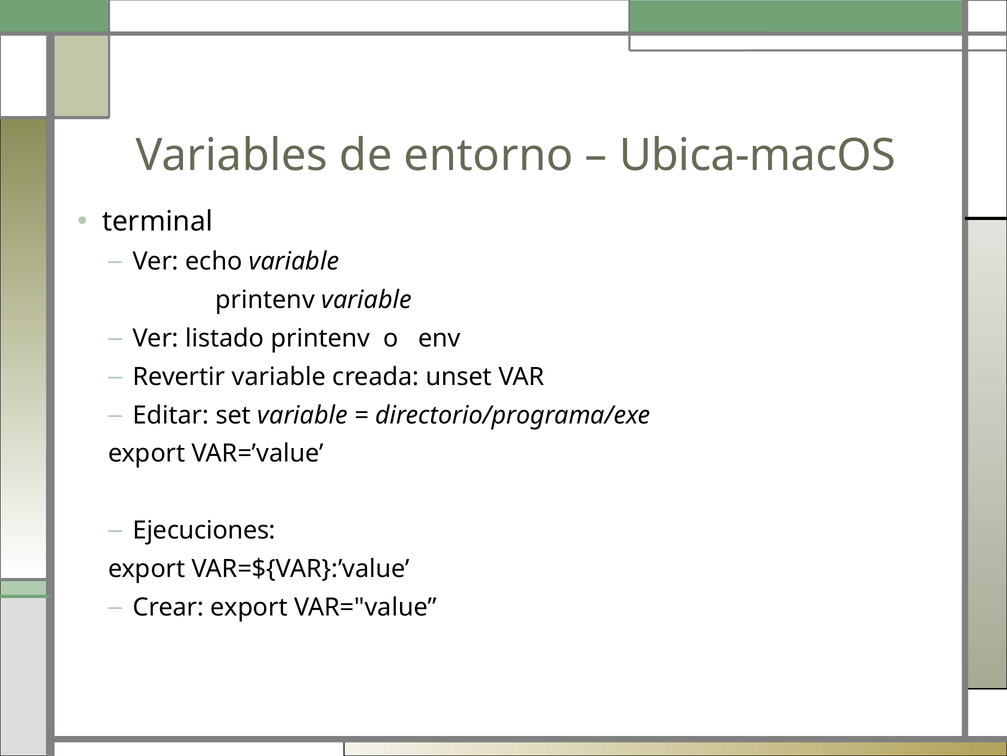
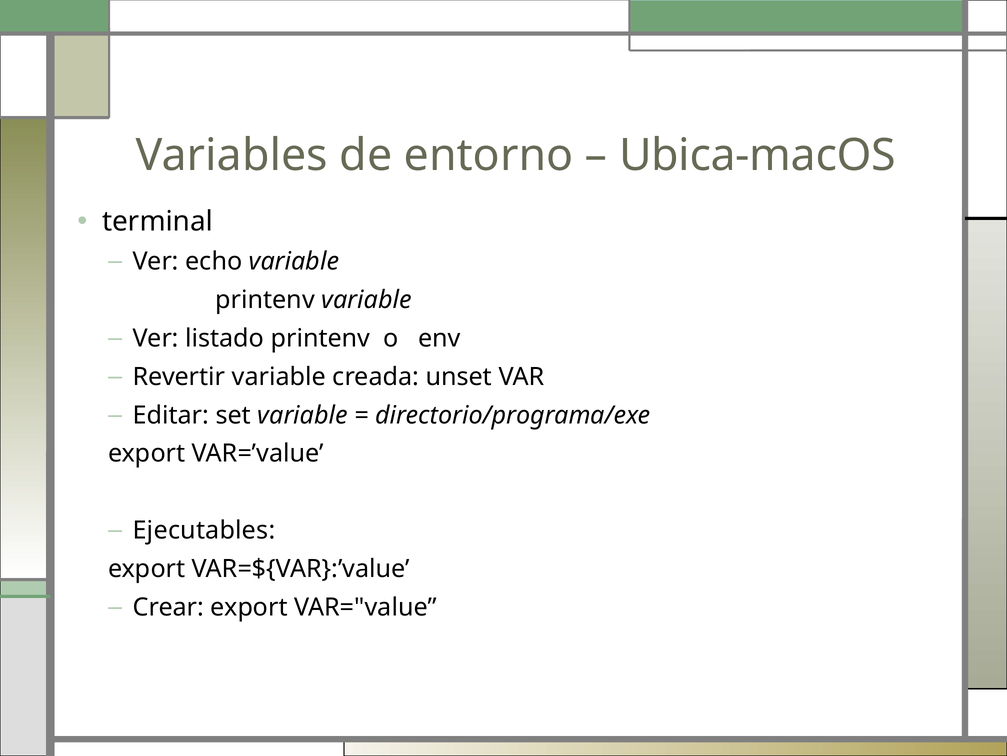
Ejecuciones: Ejecuciones -> Ejecutables
